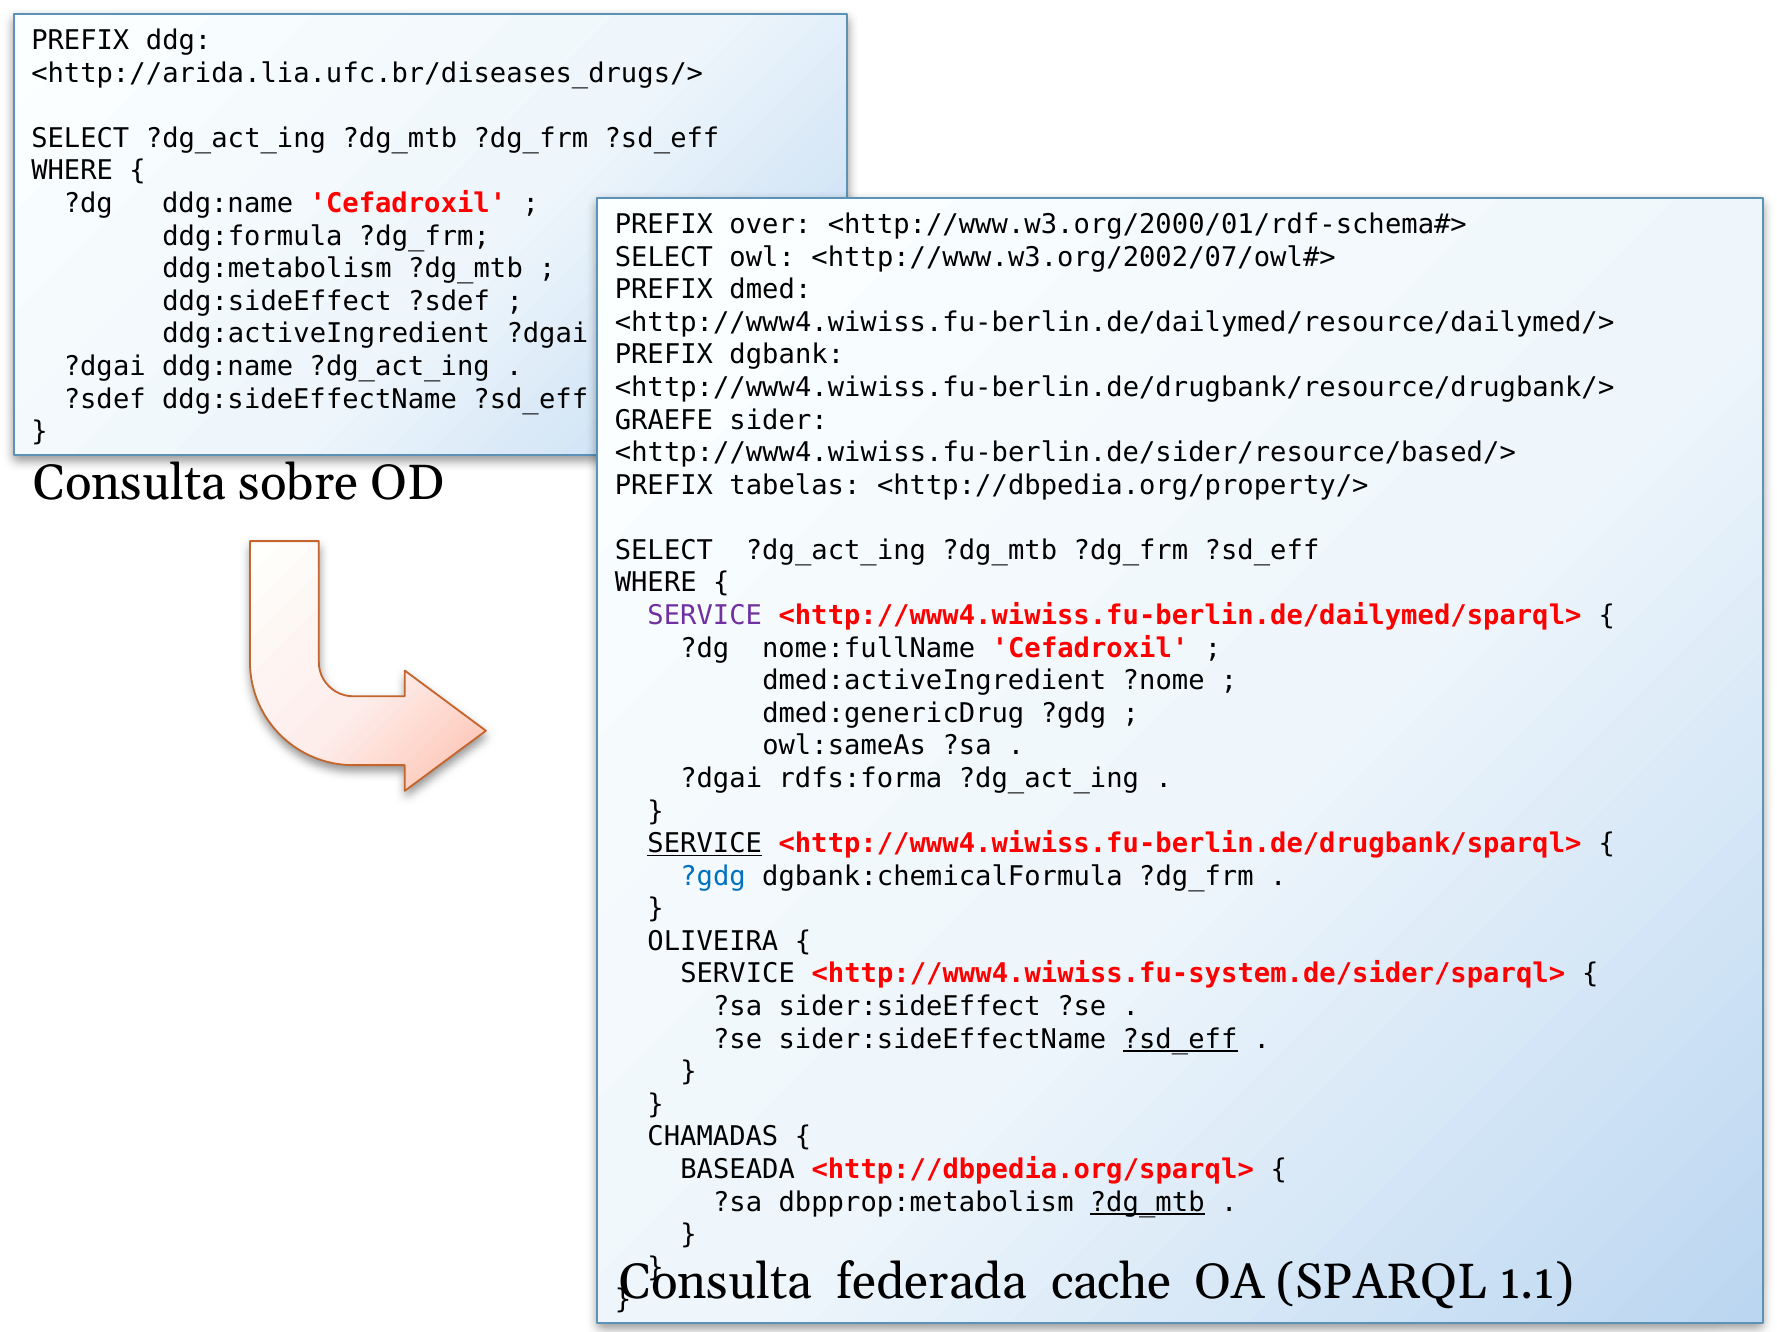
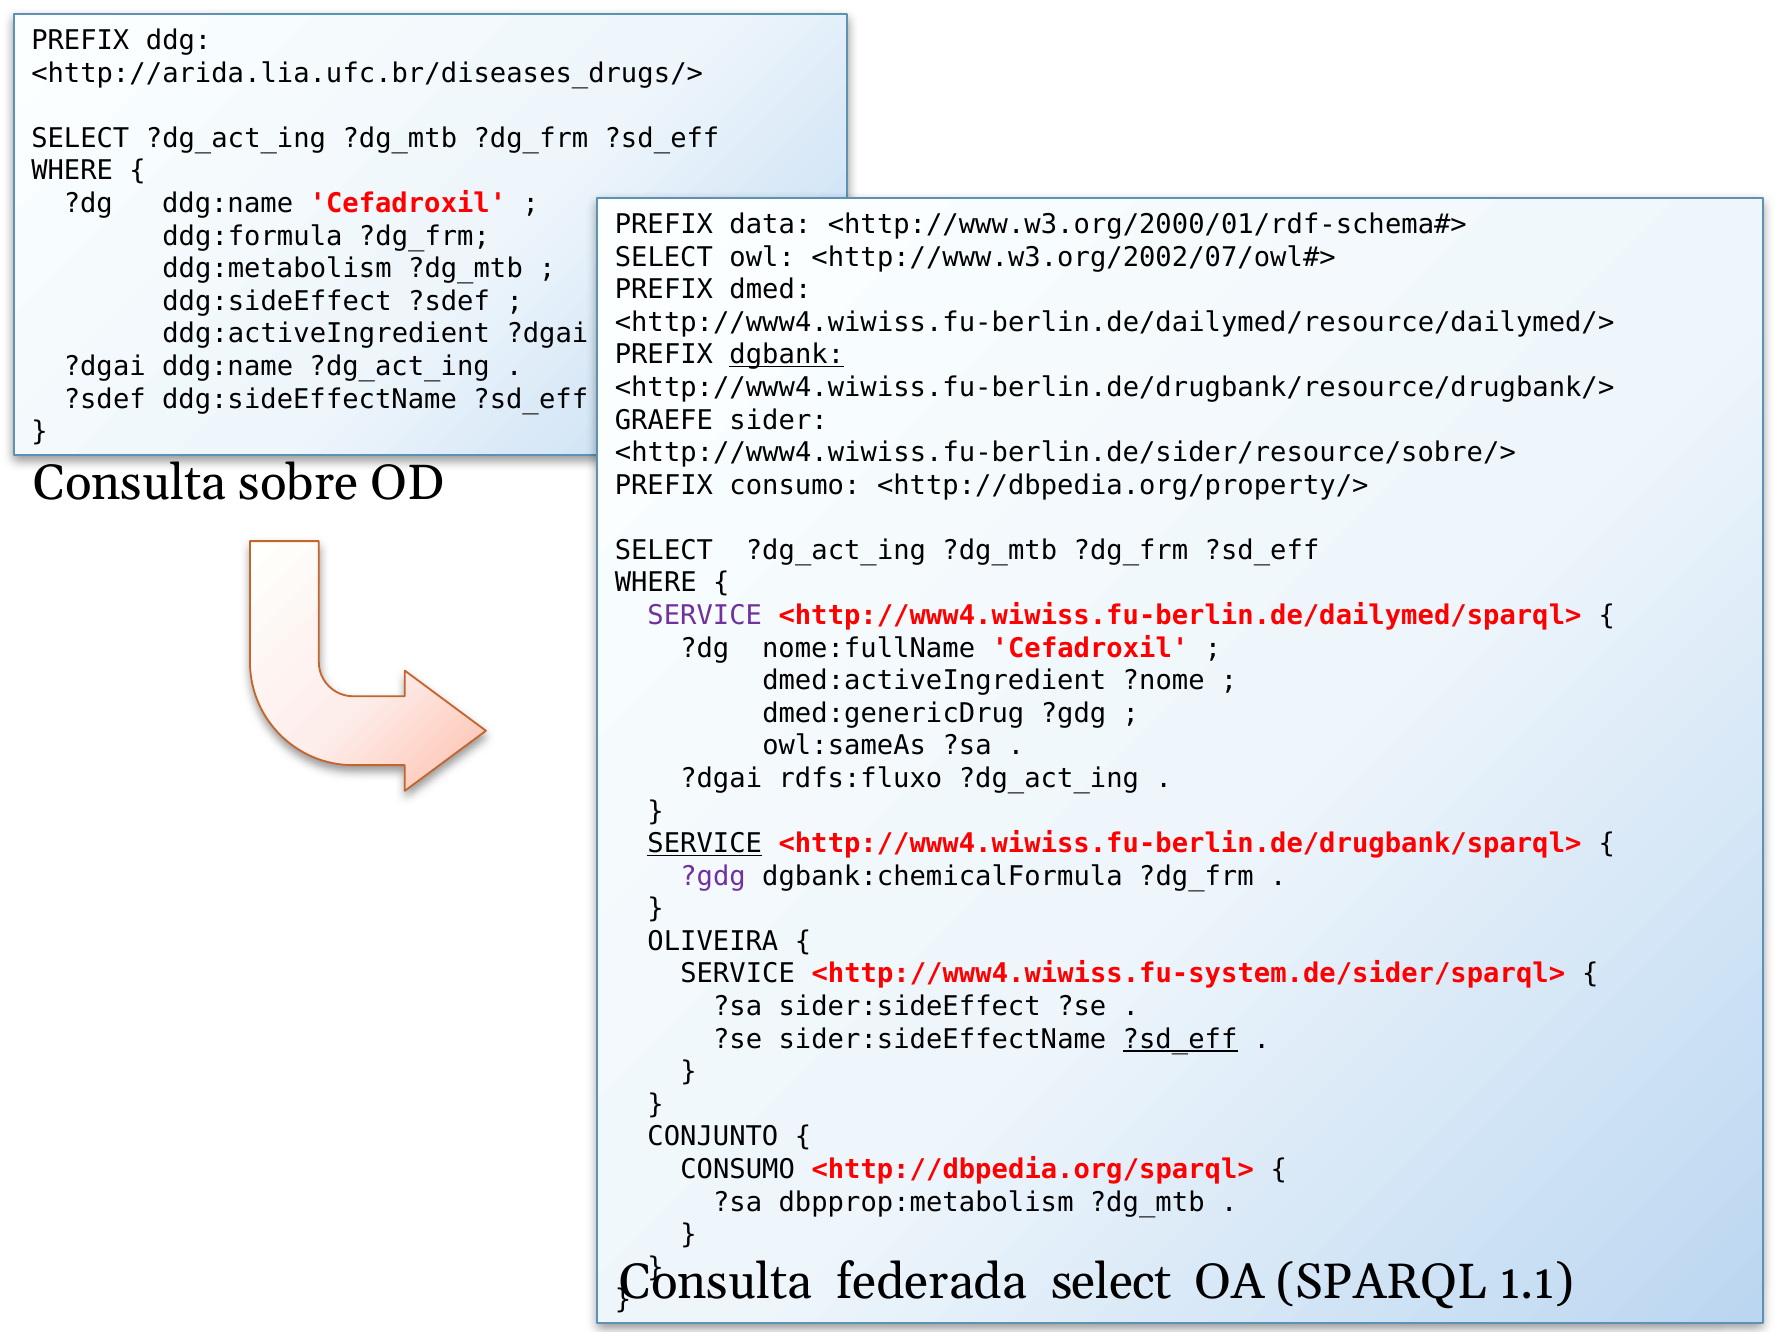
over: over -> data
dgbank underline: none -> present
<http://www4.wiwiss.fu-berlin.de/sider/resource/based/>: <http://www4.wiwiss.fu-berlin.de/sider/resource/based/> -> <http://www4.wiwiss.fu-berlin.de/sider/resource/sobre/>
PREFIX tabelas: tabelas -> consumo
rdfs:forma: rdfs:forma -> rdfs:fluxo
?gdg at (713, 877) colour: blue -> purple
CHAMADAS: CHAMADAS -> CONJUNTO
BASEADA at (738, 1170): BASEADA -> CONSUMO
?dg_mtb at (1147, 1203) underline: present -> none
federada cache: cache -> select
